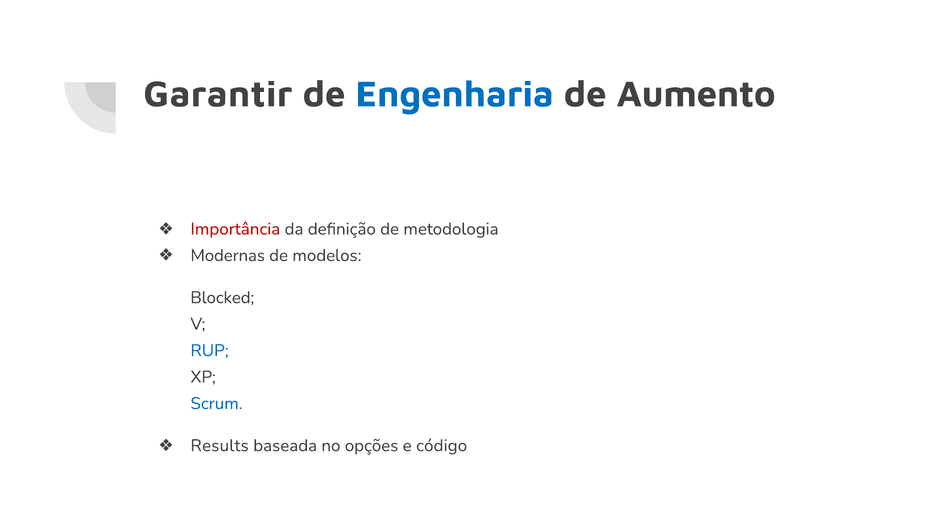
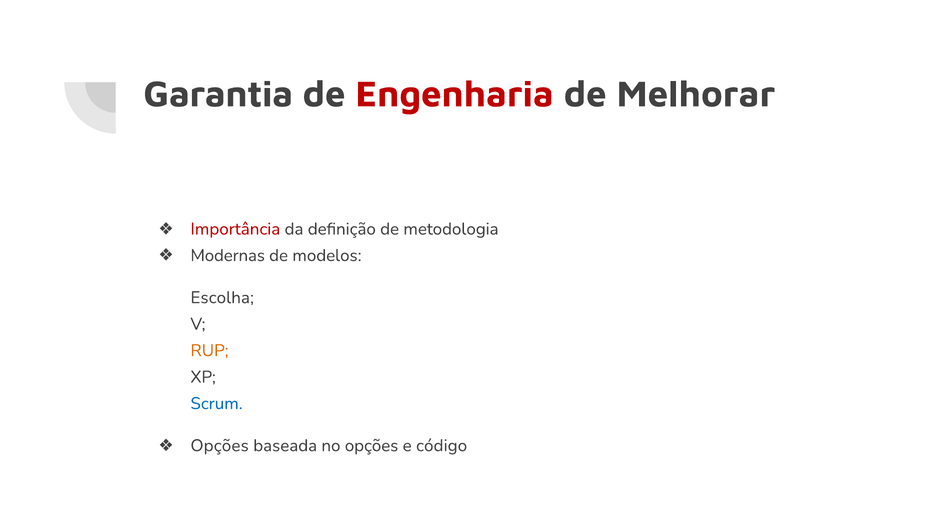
Garantir: Garantir -> Garantia
Engenharia colour: blue -> red
Aumento: Aumento -> Melhorar
Blocked: Blocked -> Escolha
RUP colour: blue -> orange
Results at (220, 445): Results -> Opções
